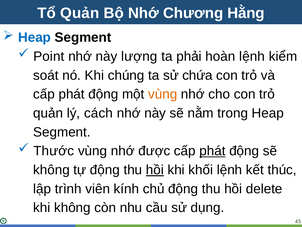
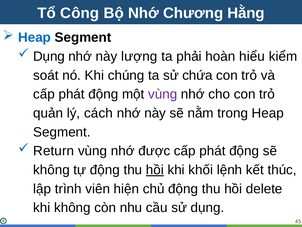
Tổ Quản: Quản -> Công
Point at (49, 56): Point -> Dụng
hoàn lệnh: lệnh -> hiểu
vùng at (163, 94) colour: orange -> purple
Thước: Thước -> Return
phát at (212, 151) underline: present -> none
kính: kính -> hiện
